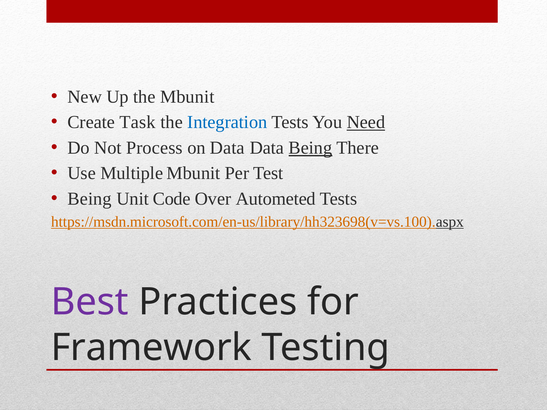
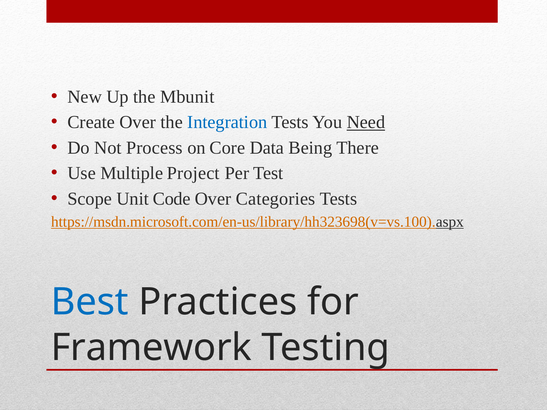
Create Task: Task -> Over
on Data: Data -> Core
Being at (310, 148) underline: present -> none
Multiple Mbunit: Mbunit -> Project
Being at (90, 199): Being -> Scope
Autometed: Autometed -> Categories
Best colour: purple -> blue
